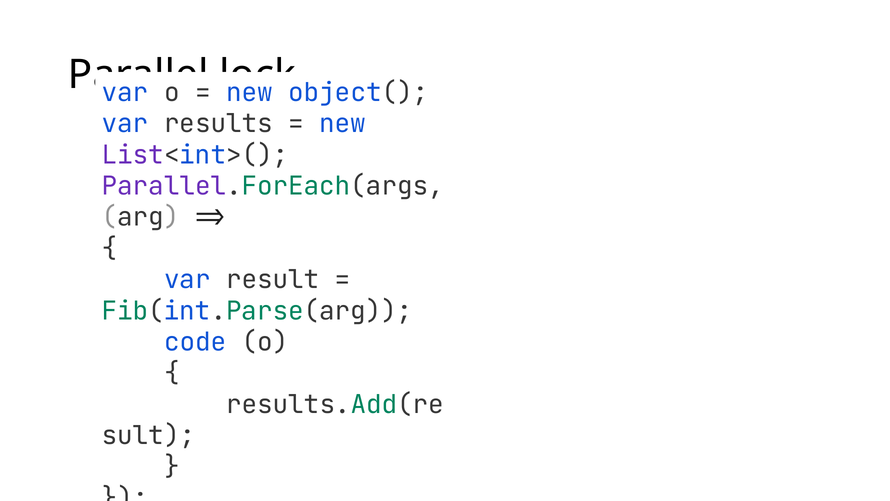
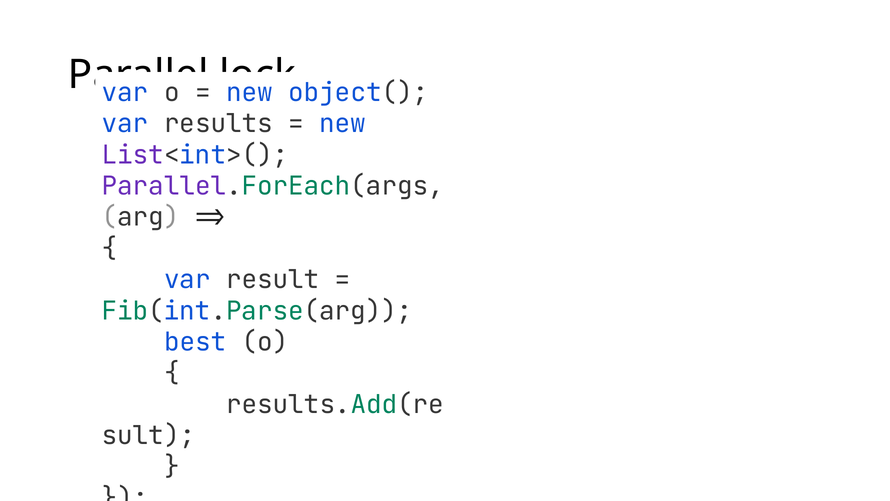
code: code -> best
